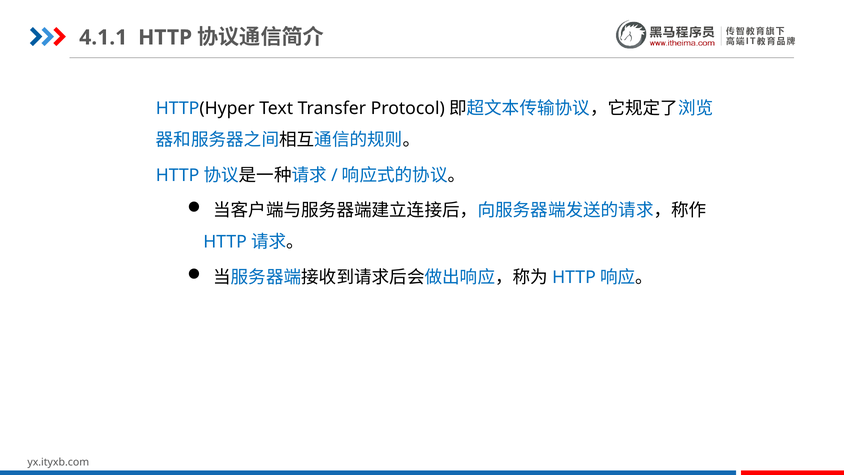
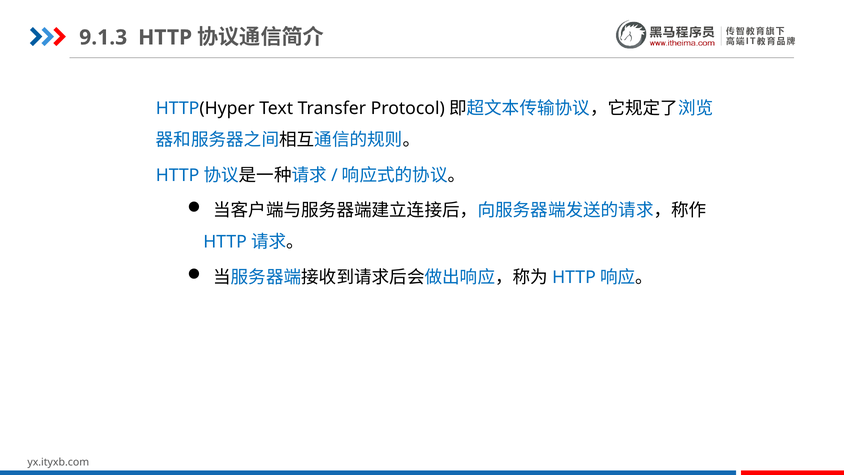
4.1.1: 4.1.1 -> 9.1.3
